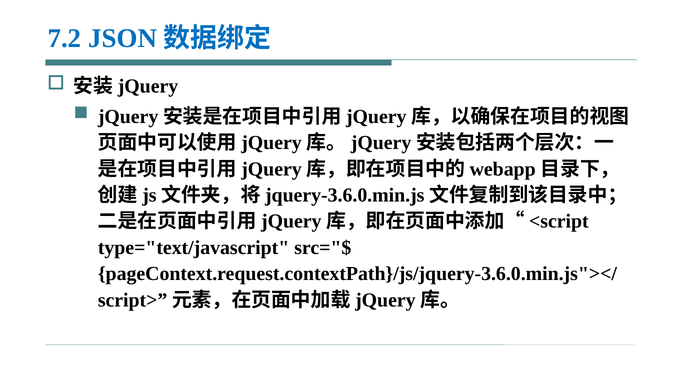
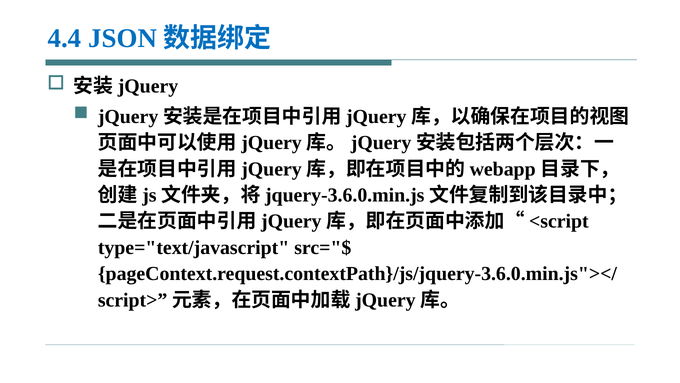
7.2: 7.2 -> 4.4
